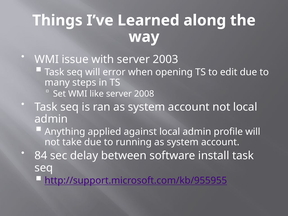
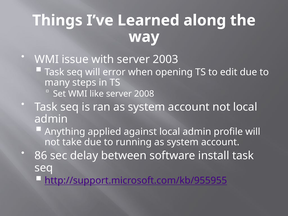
84: 84 -> 86
